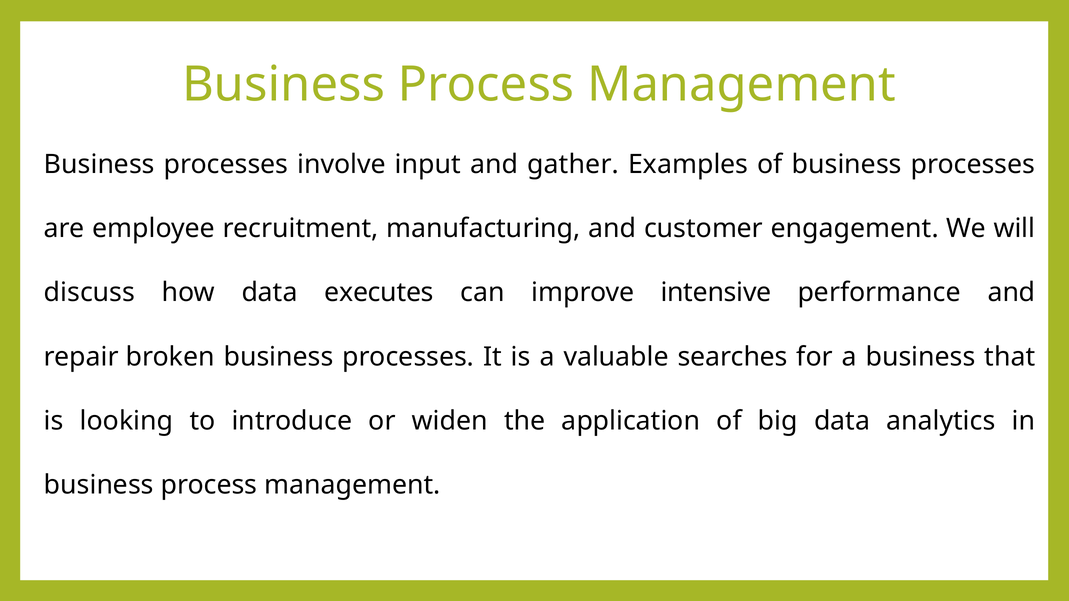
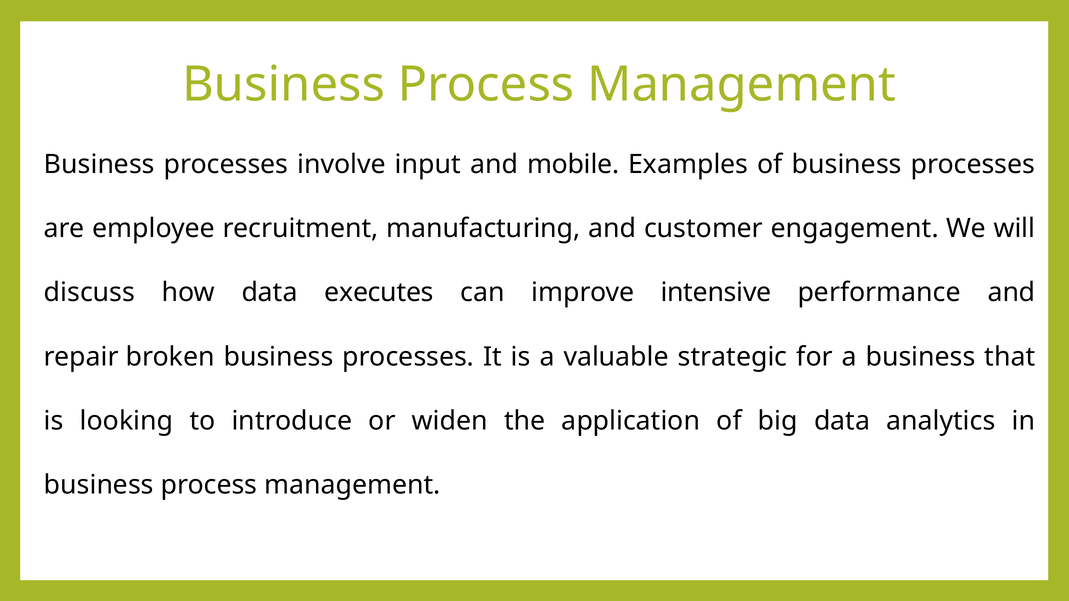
gather: gather -> mobile
searches: searches -> strategic
